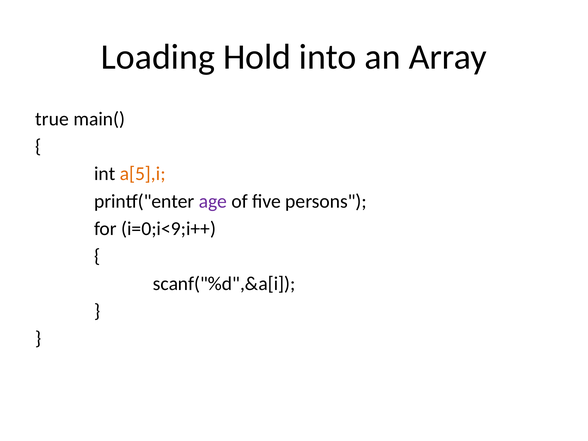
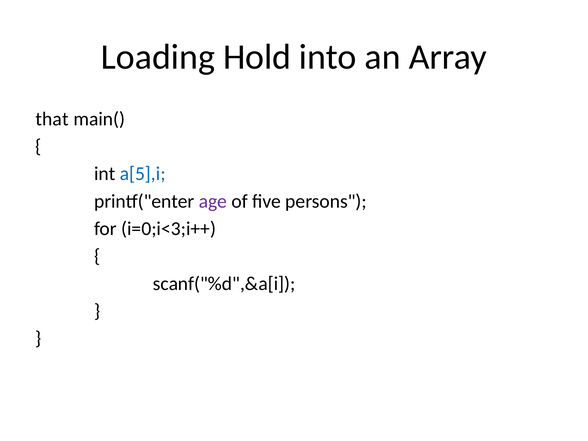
true: true -> that
a[5],i colour: orange -> blue
i=0;i<9;i++: i=0;i<9;i++ -> i=0;i<3;i++
